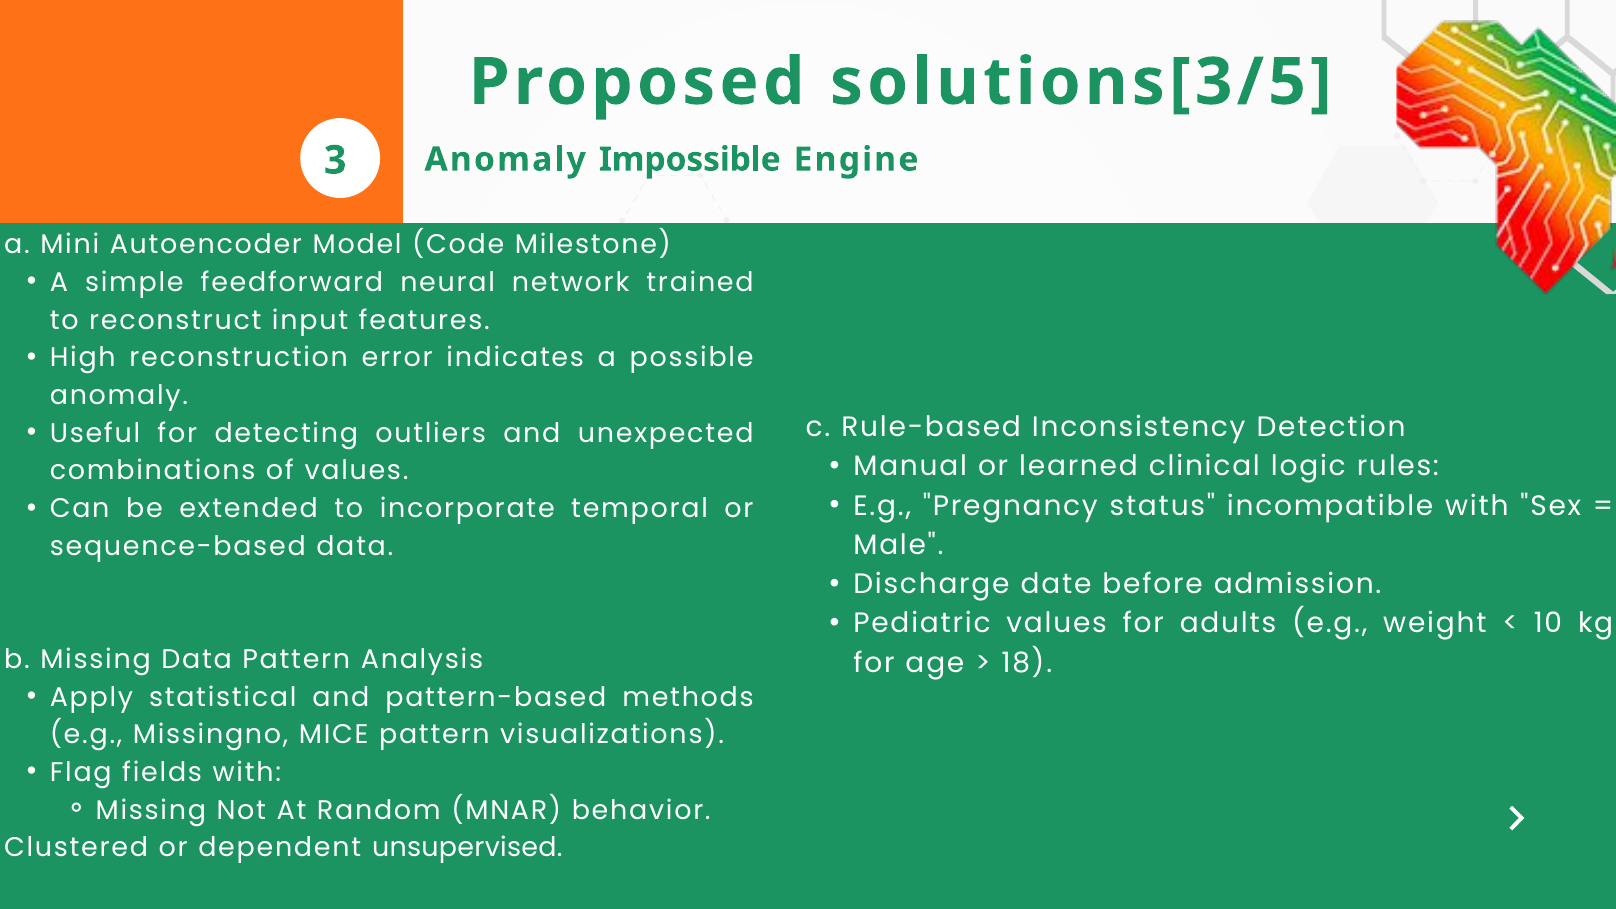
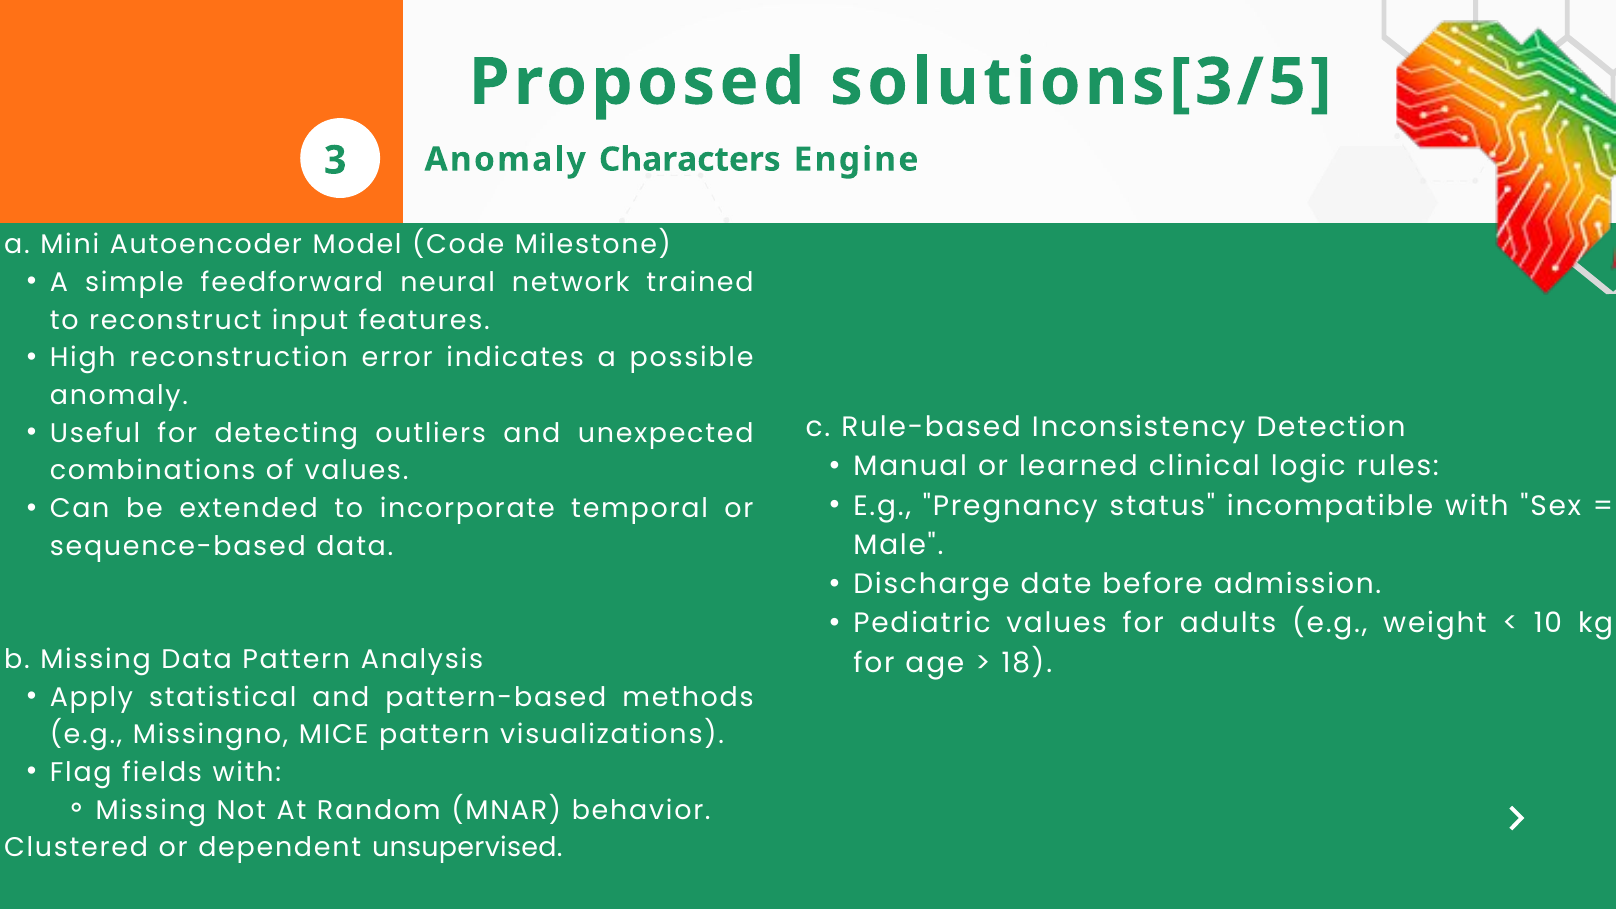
Impossible: Impossible -> Characters
